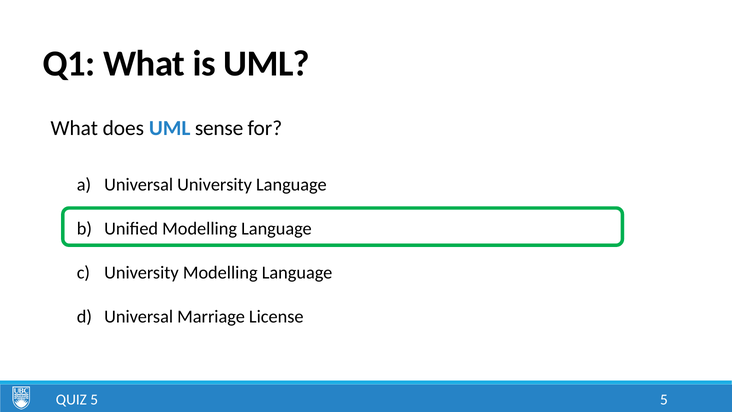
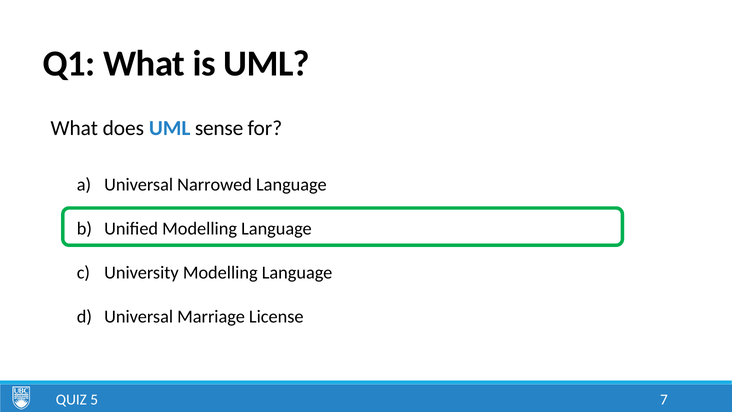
Universal University: University -> Narrowed
5 5: 5 -> 7
